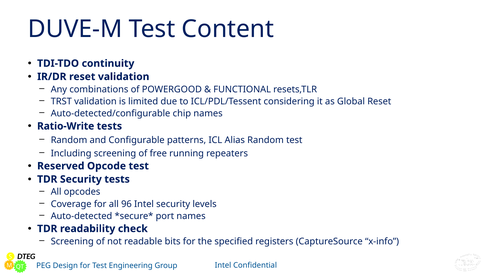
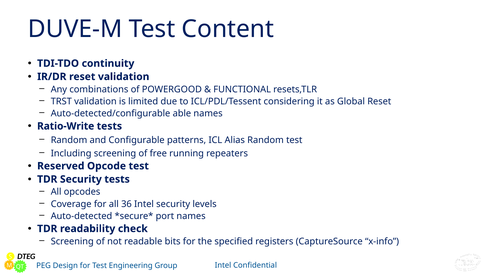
chip: chip -> able
96: 96 -> 36
